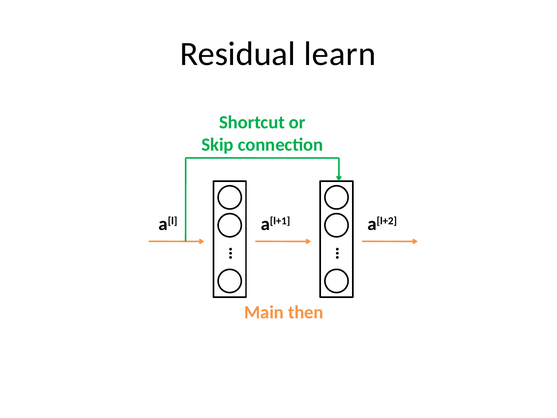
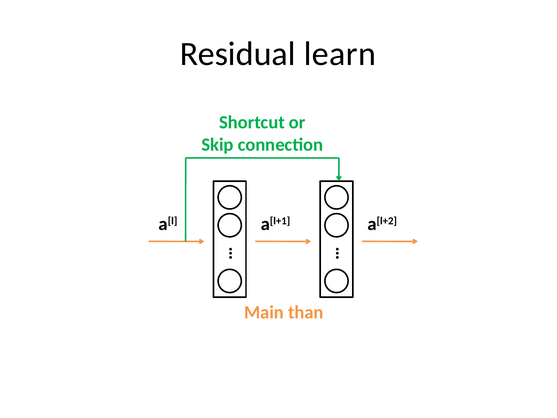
then: then -> than
